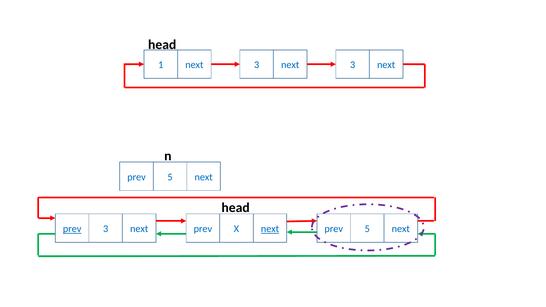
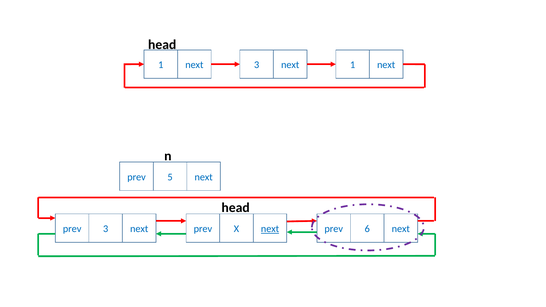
3 at (353, 65): 3 -> 1
prev at (72, 229) underline: present -> none
5 at (367, 229): 5 -> 6
